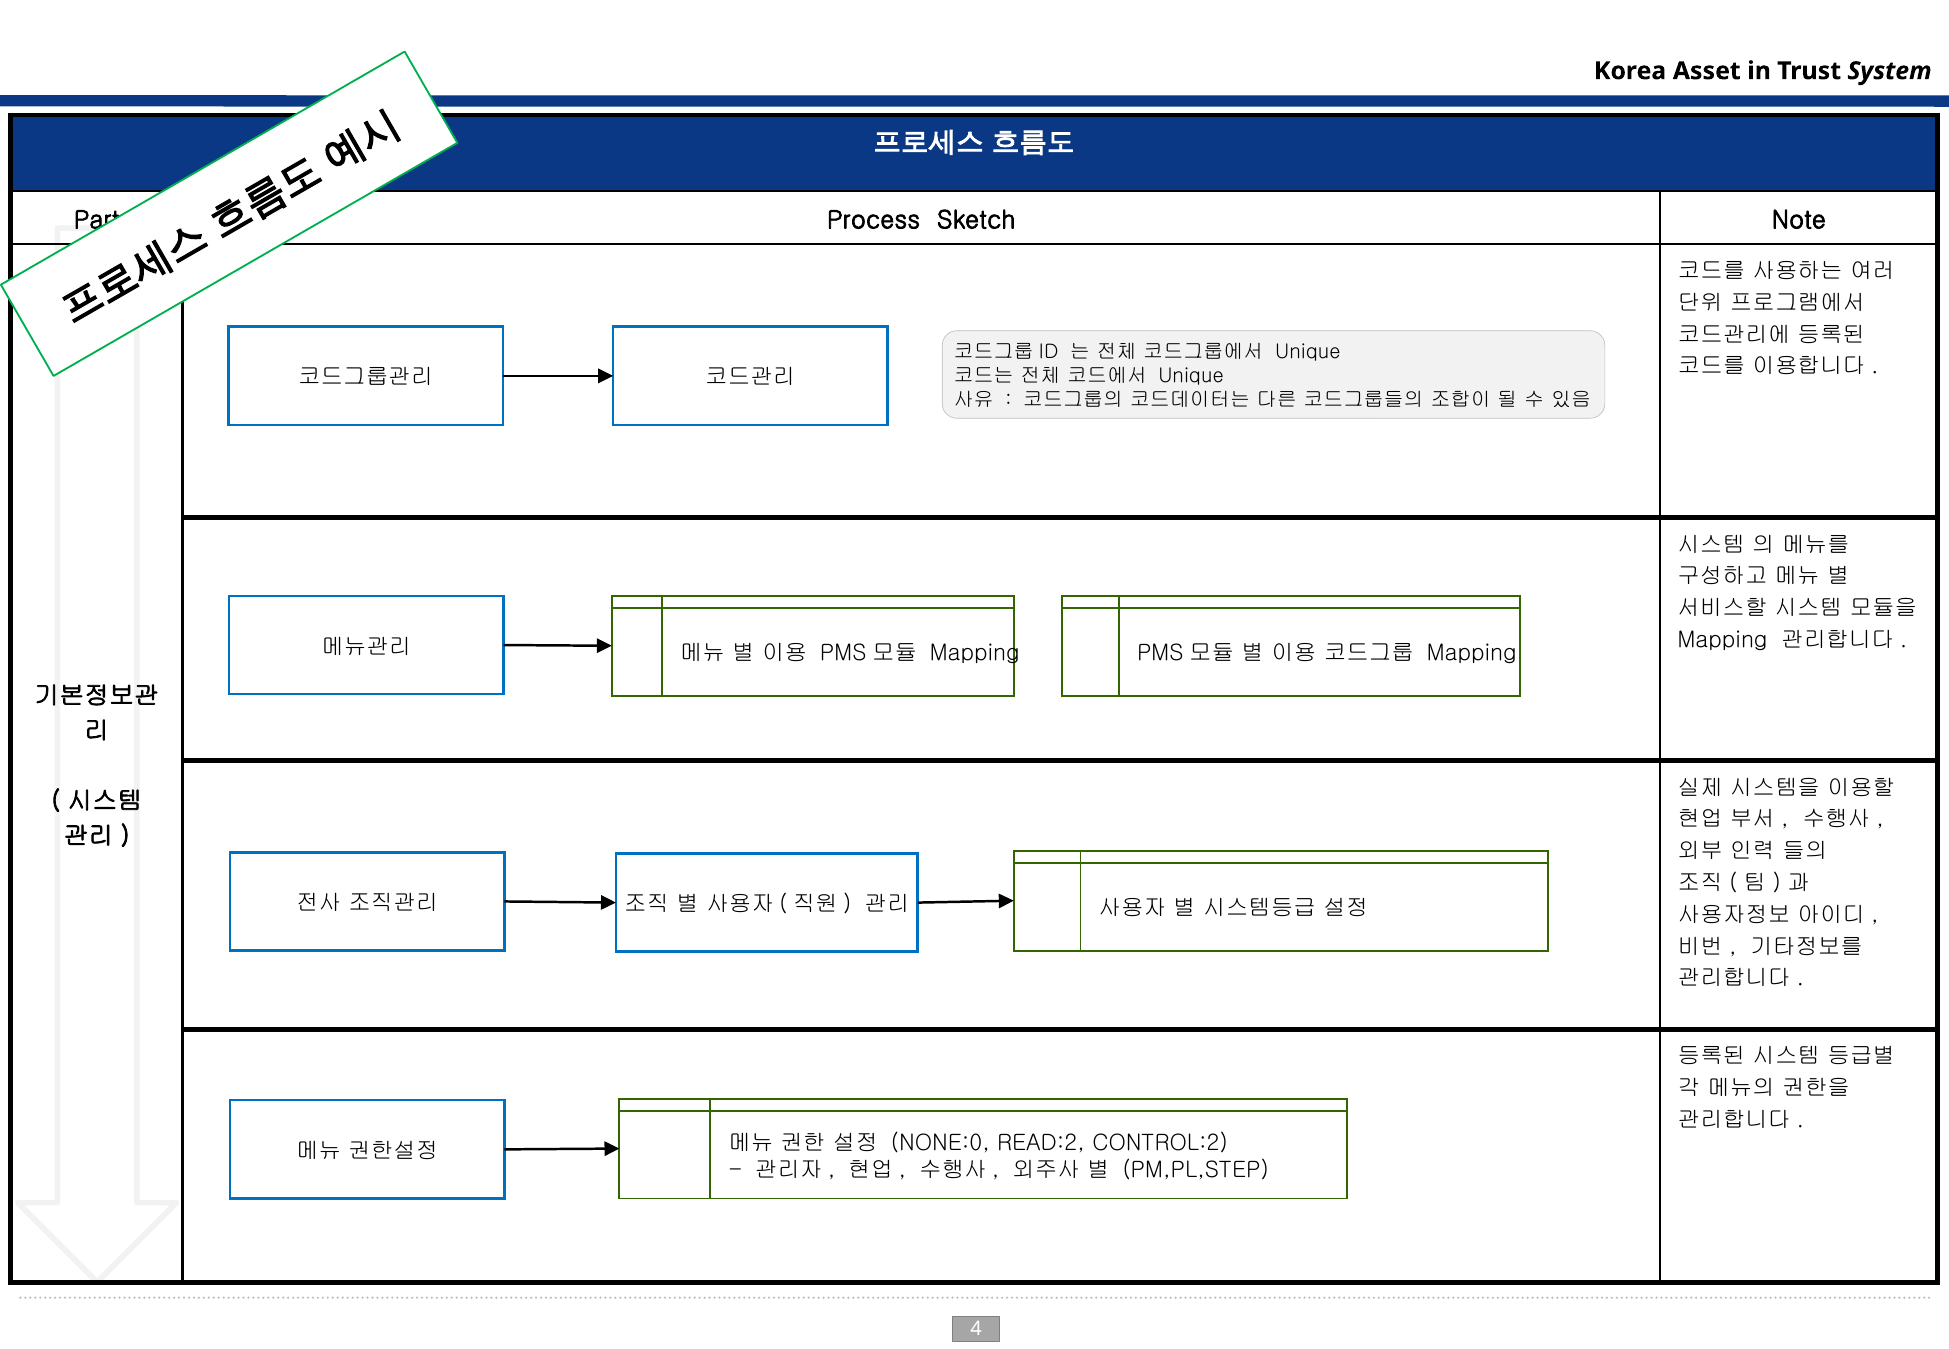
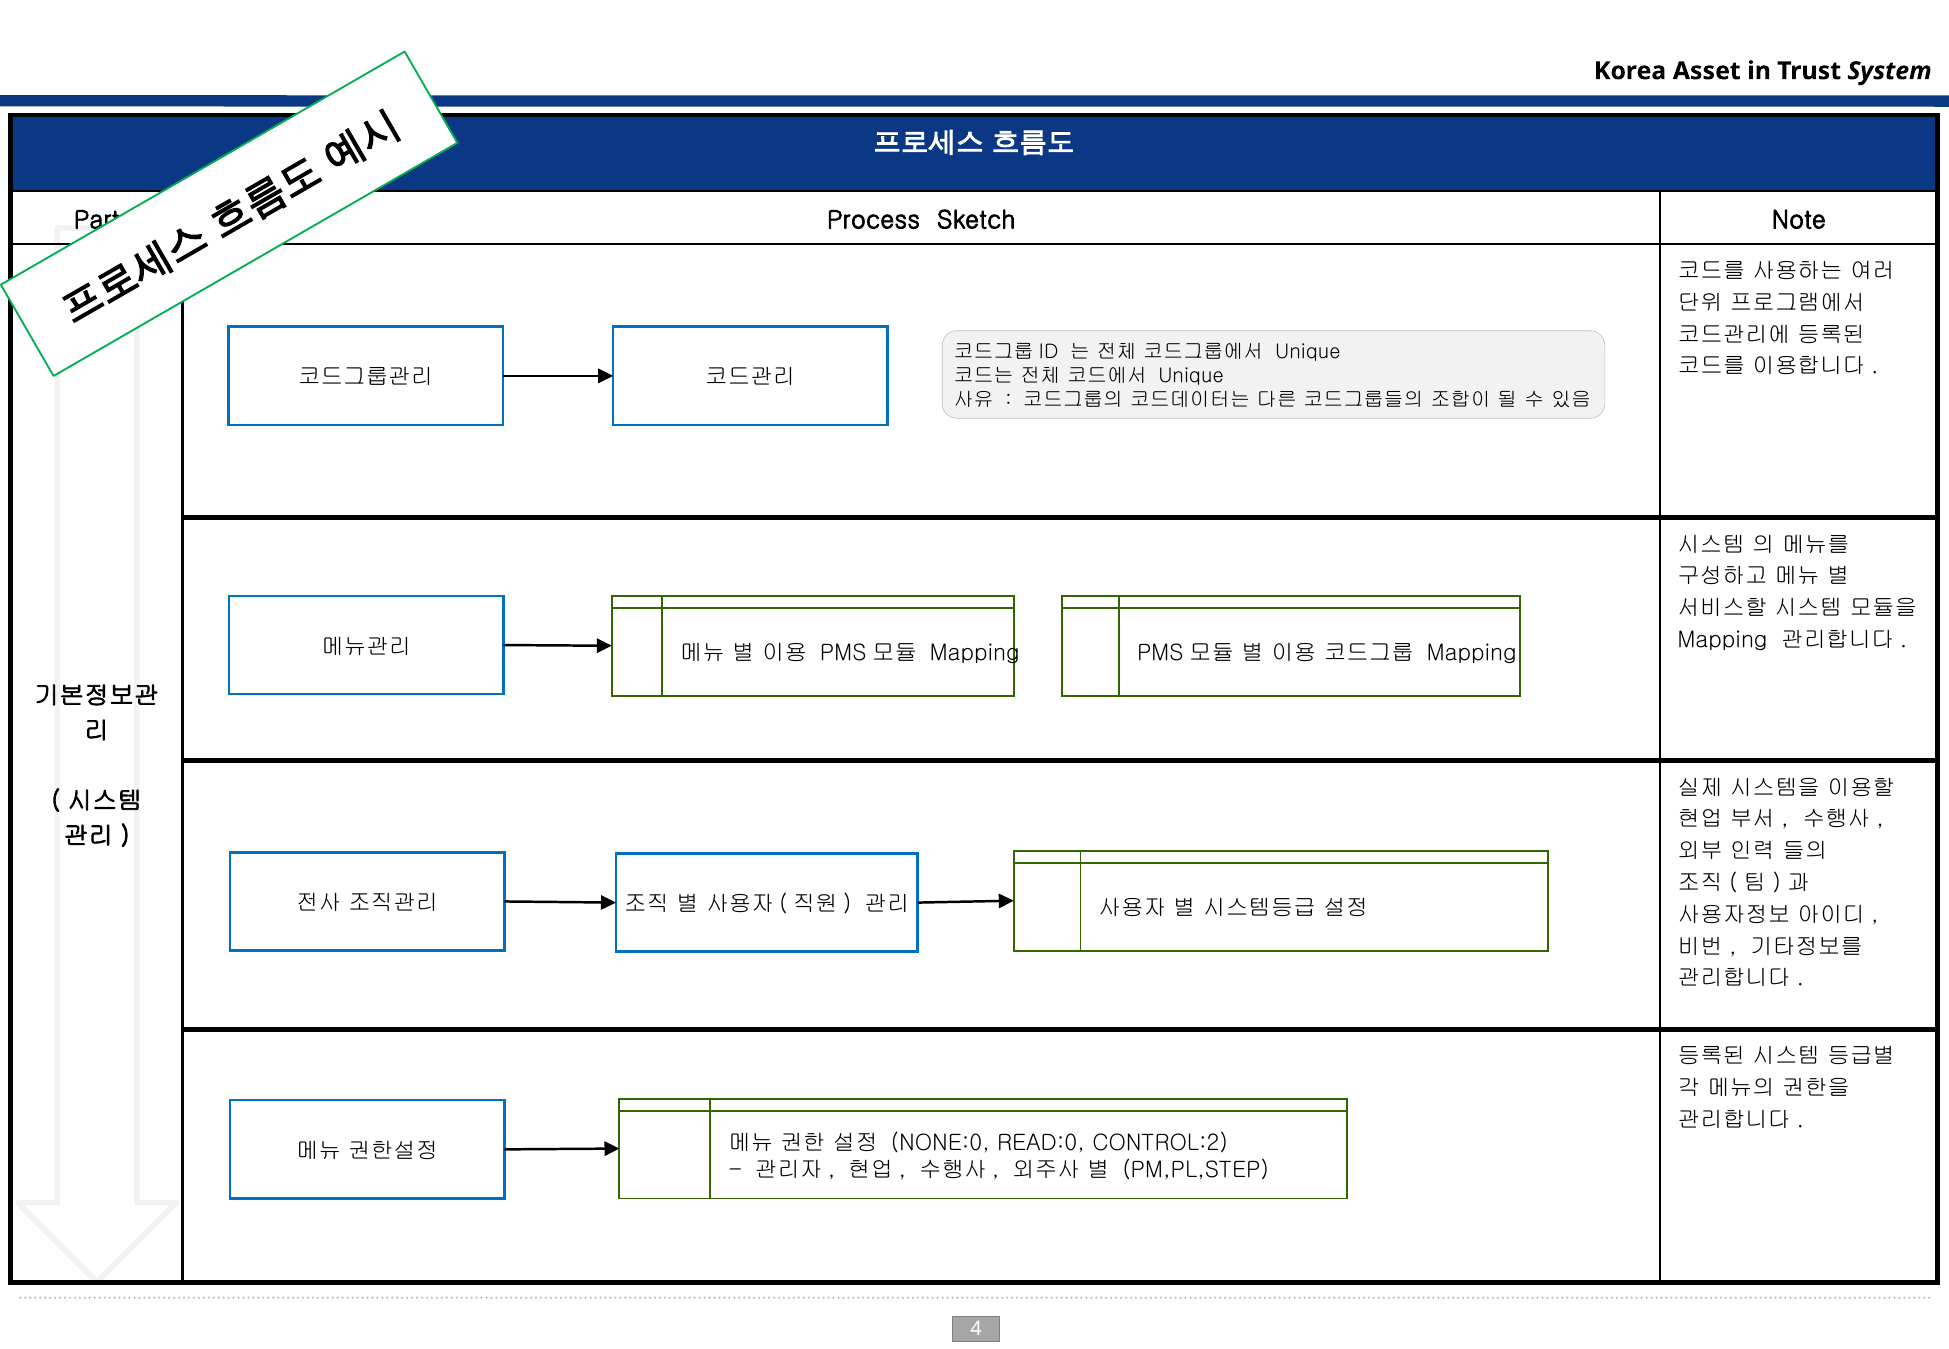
READ:2: READ:2 -> READ:0
